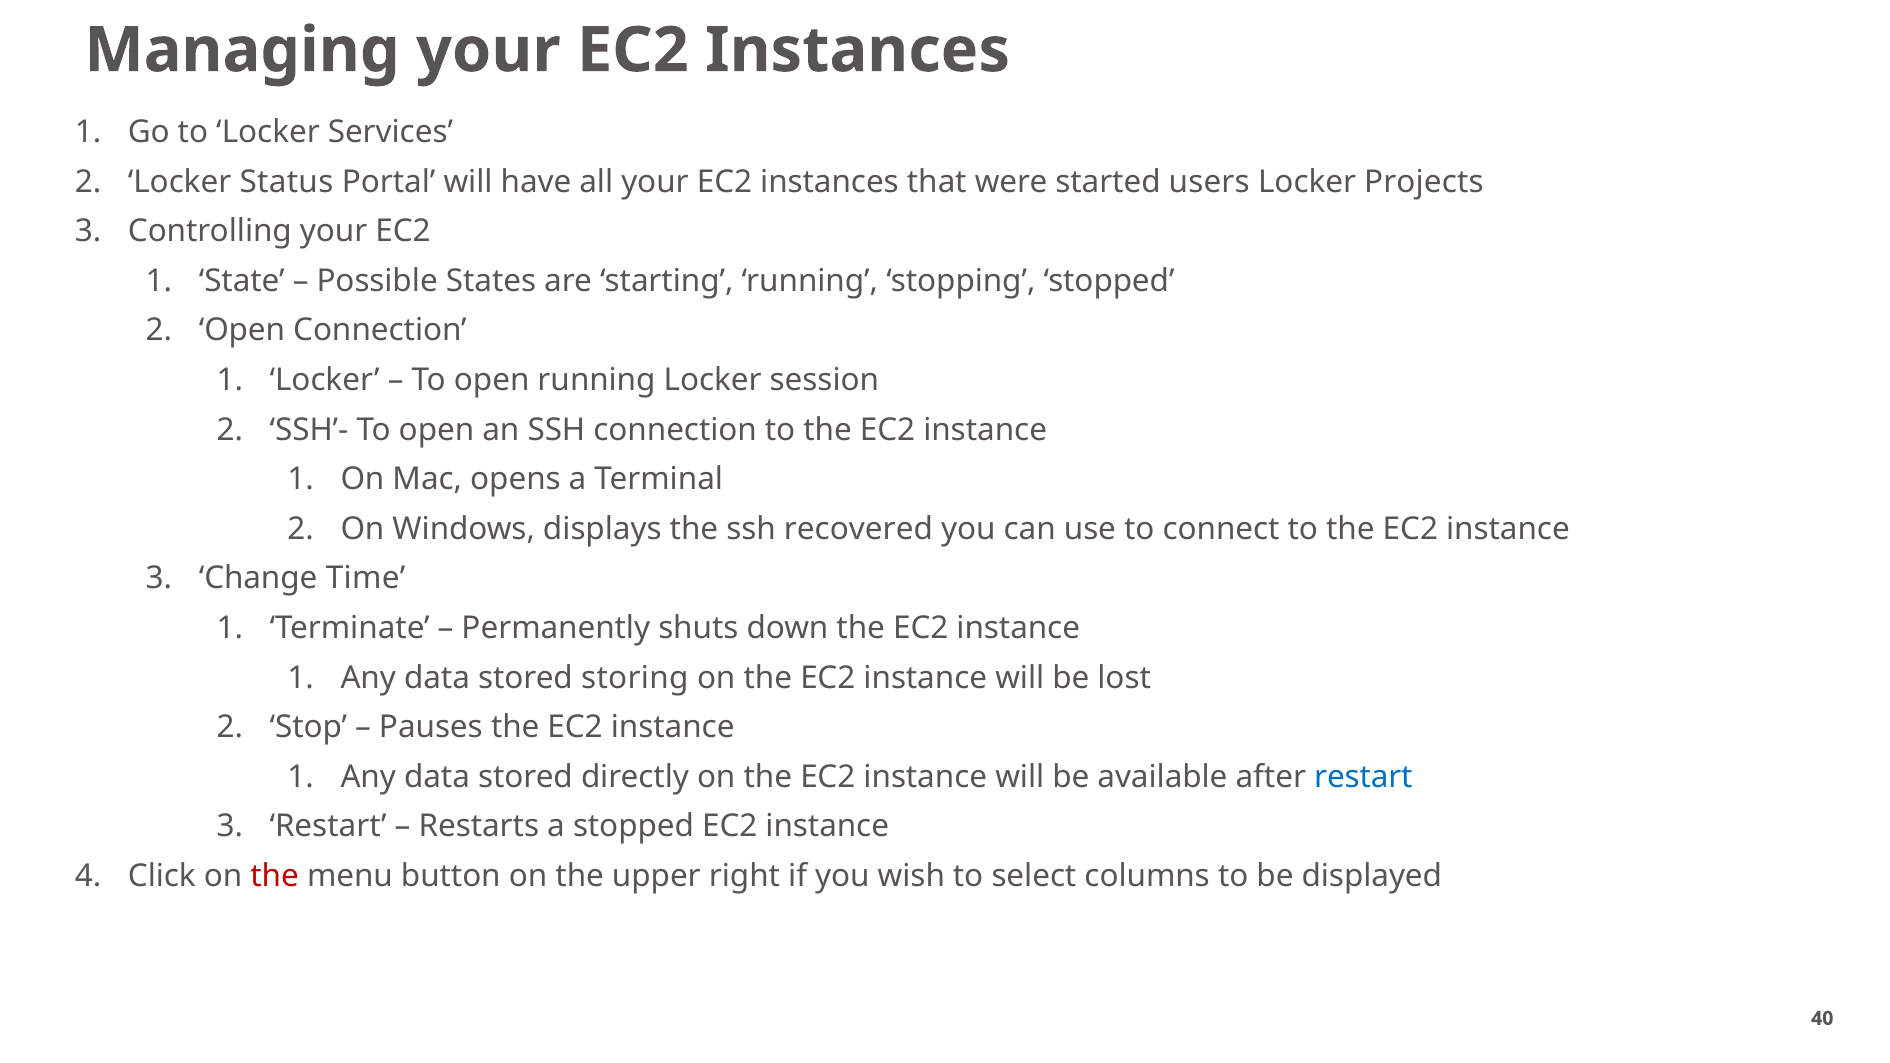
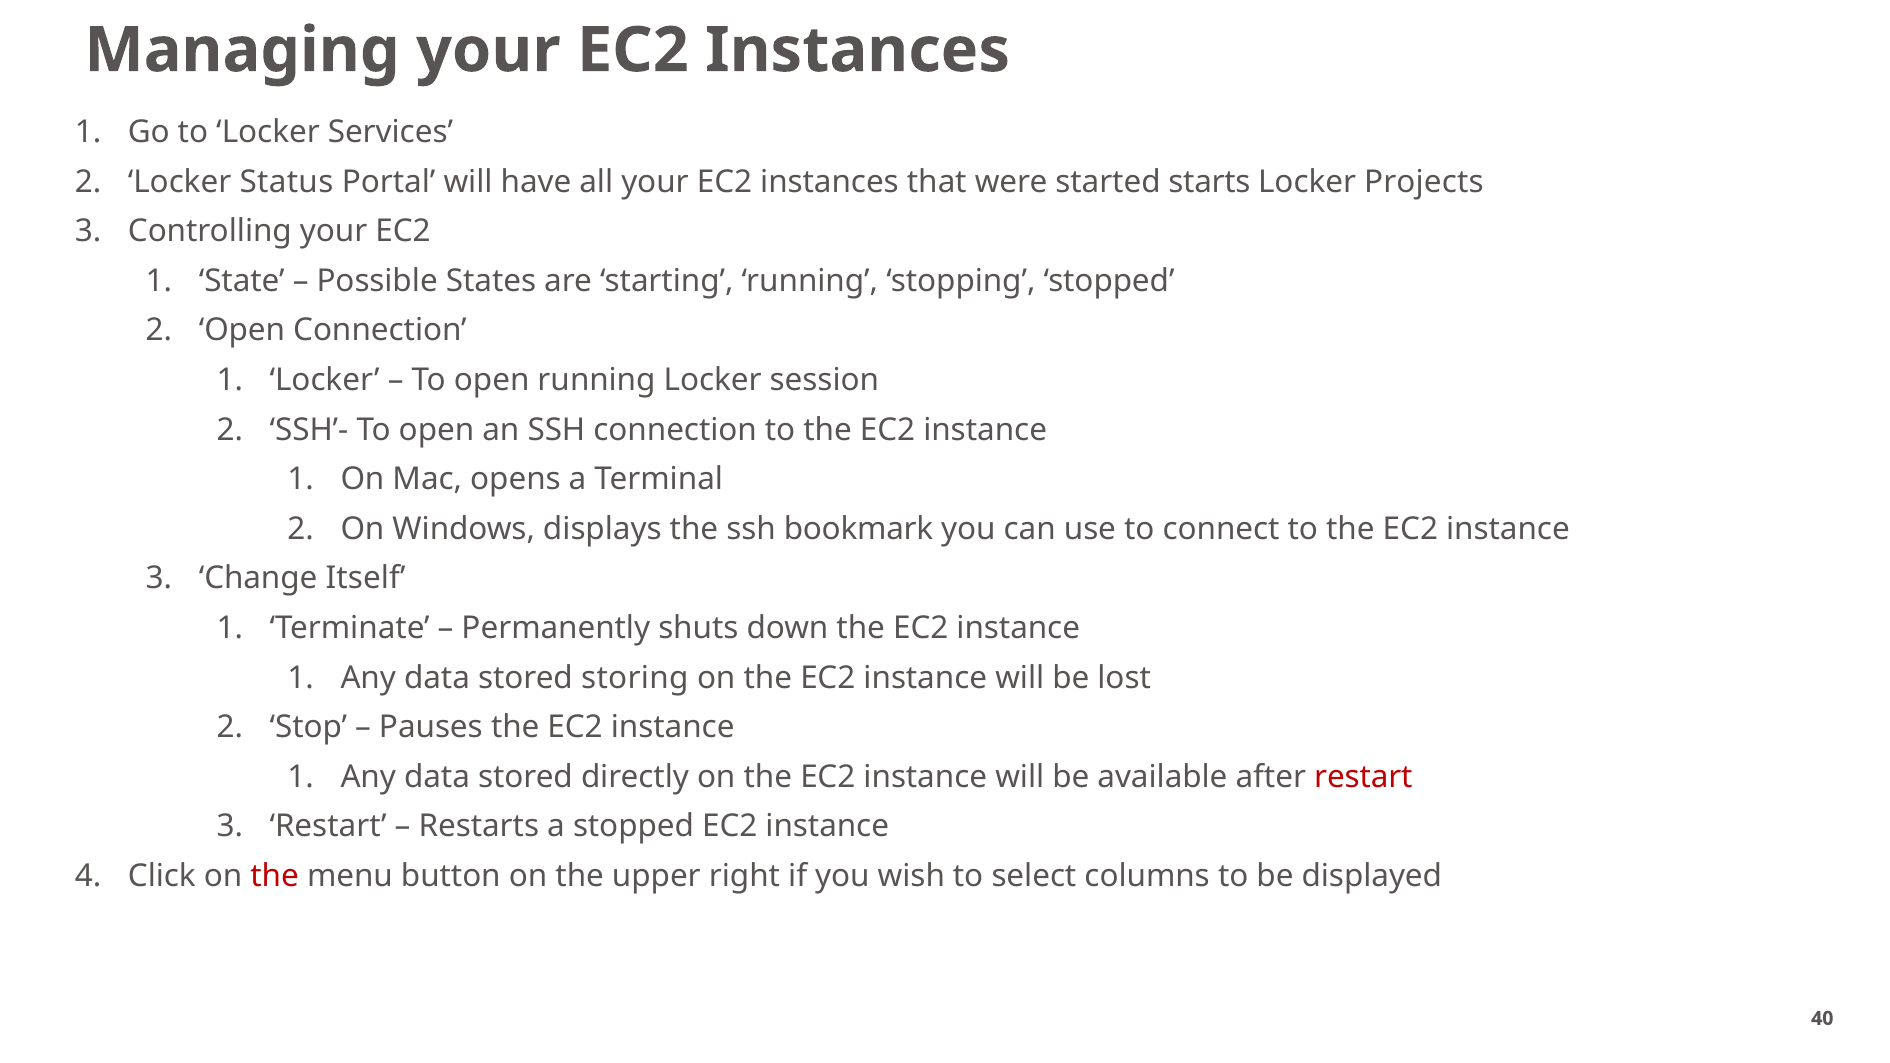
users: users -> starts
recovered: recovered -> bookmark
Time: Time -> Itself
restart at (1363, 777) colour: blue -> red
